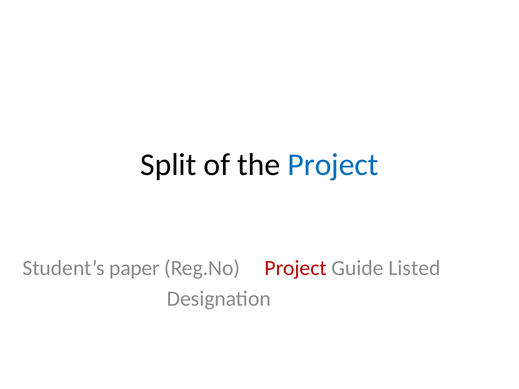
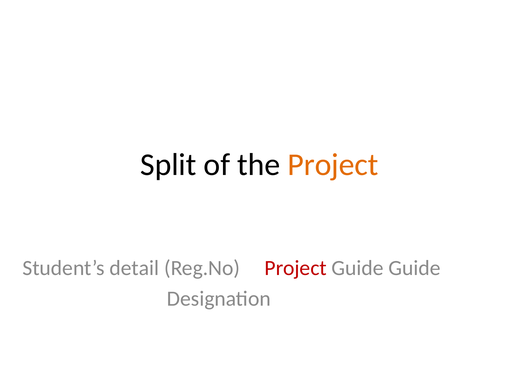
Project at (333, 165) colour: blue -> orange
paper: paper -> detail
Guide Listed: Listed -> Guide
